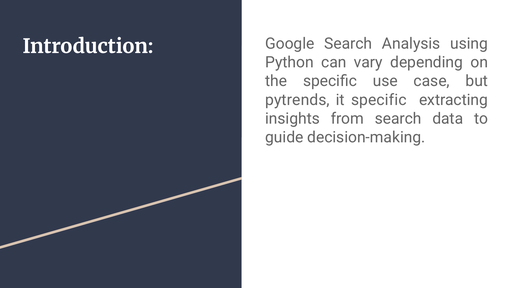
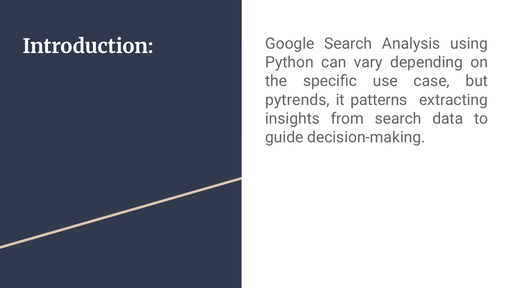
it specific: specific -> patterns
